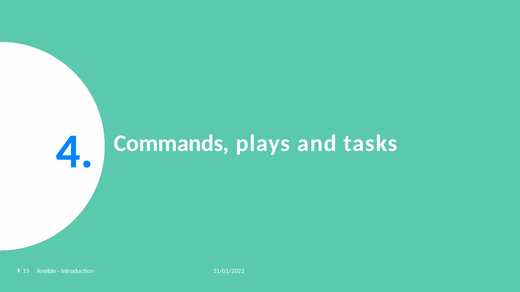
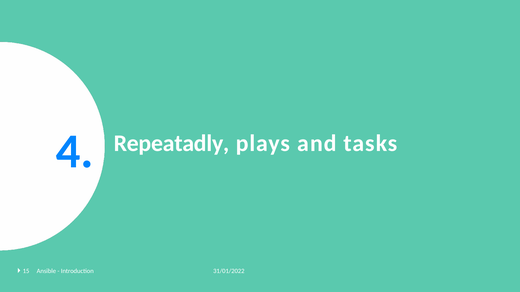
Commands: Commands -> Repeatadly
